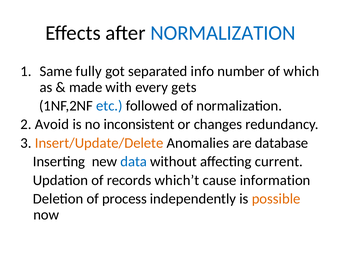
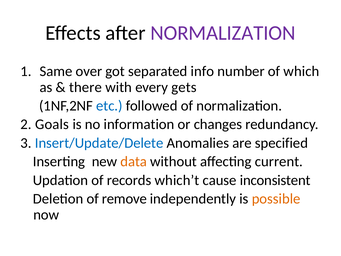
NORMALIZATION at (223, 33) colour: blue -> purple
fully: fully -> over
made: made -> there
Avoid: Avoid -> Goals
inconsistent: inconsistent -> information
Insert/Update/Delete colour: orange -> blue
database: database -> specified
data colour: blue -> orange
information: information -> inconsistent
process: process -> remove
